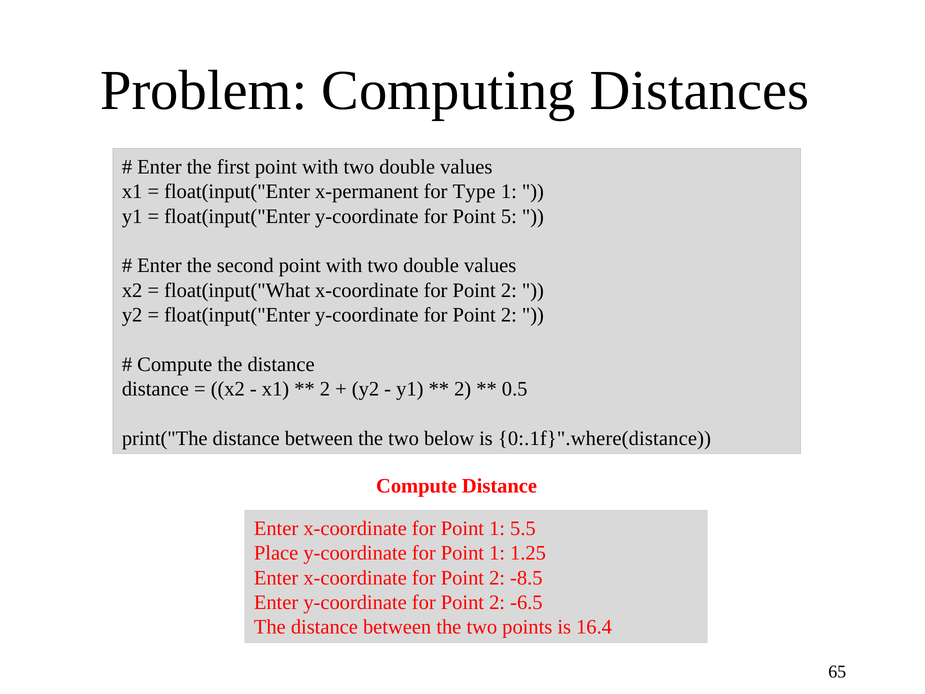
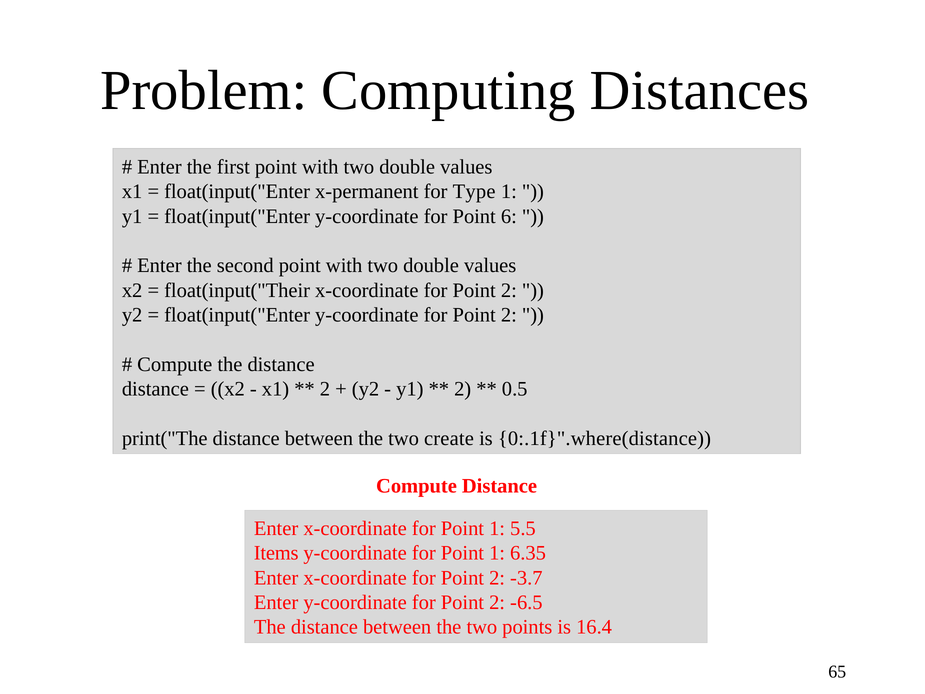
5: 5 -> 6
float(input("What: float(input("What -> float(input("Their
below: below -> create
Place: Place -> Items
1.25: 1.25 -> 6.35
-8.5: -8.5 -> -3.7
